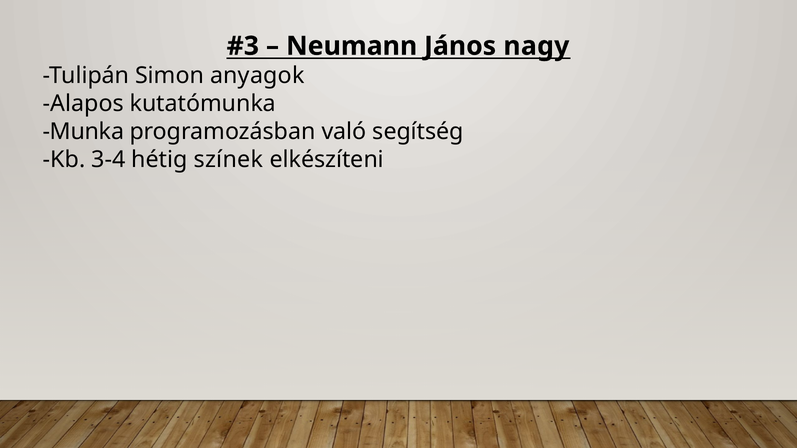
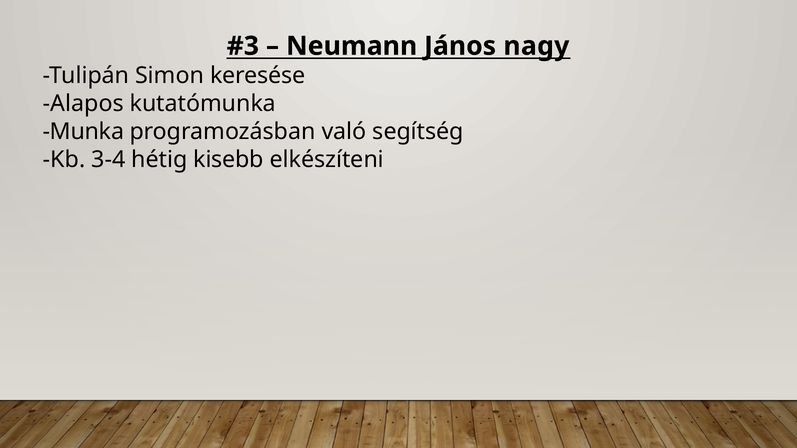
anyagok: anyagok -> keresése
színek: színek -> kisebb
